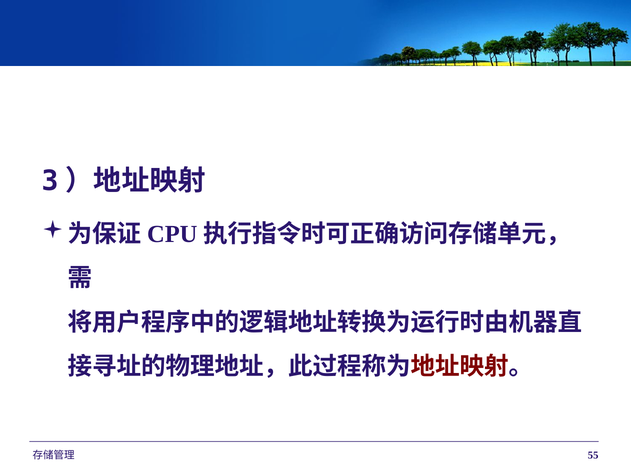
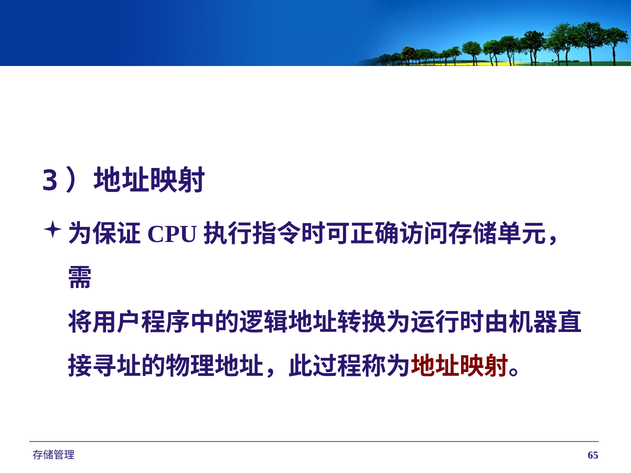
55: 55 -> 65
